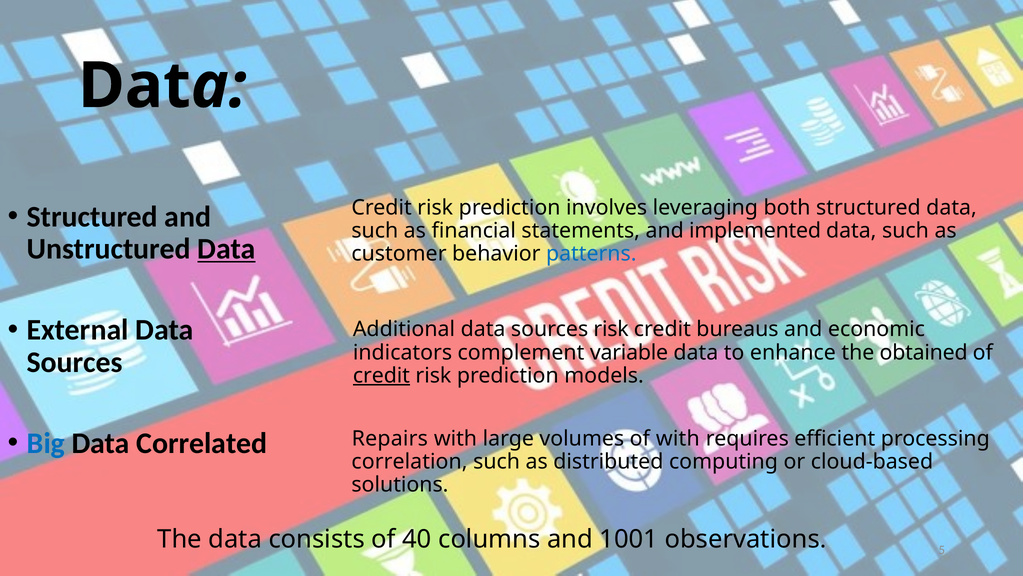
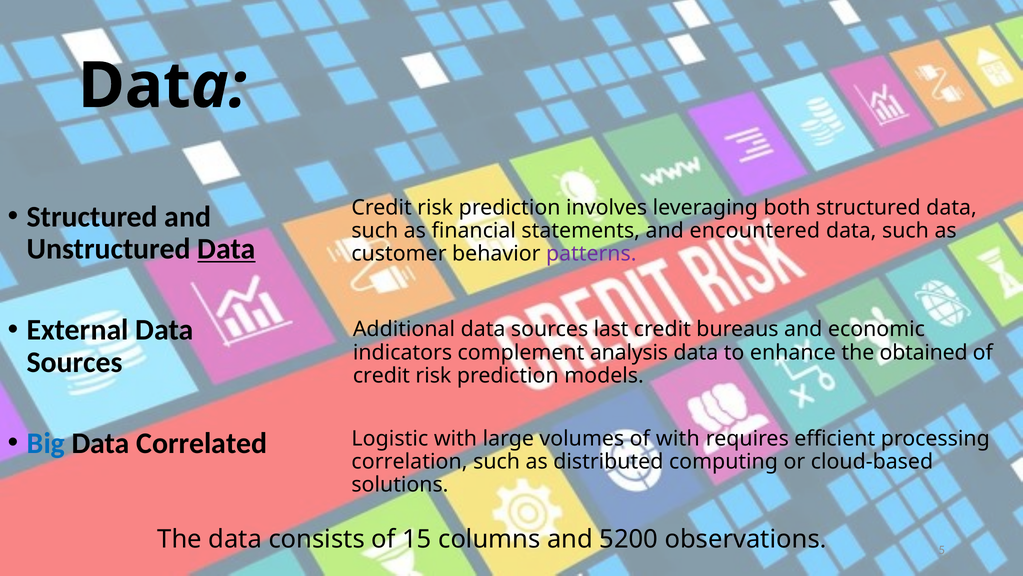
implemented: implemented -> encountered
patterns colour: blue -> purple
sources risk: risk -> last
variable: variable -> analysis
credit at (381, 375) underline: present -> none
Repairs: Repairs -> Logistic
40: 40 -> 15
1001: 1001 -> 5200
